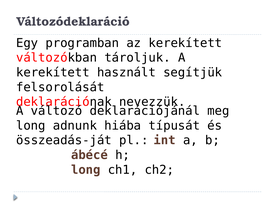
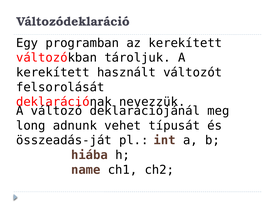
segítjük: segítjük -> változót
hiába: hiába -> vehet
ábécé: ábécé -> hiába
long at (86, 169): long -> name
